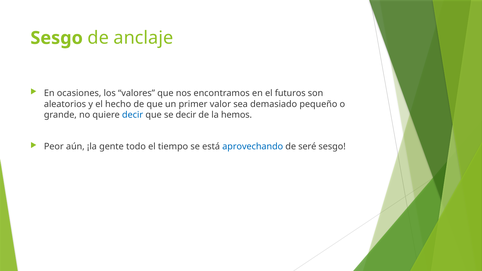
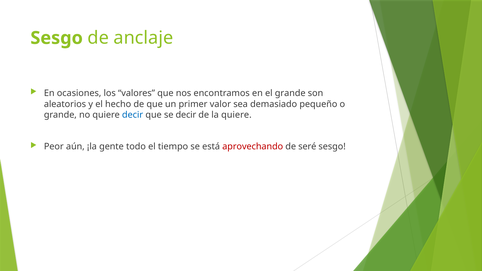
el futuros: futuros -> grande
la hemos: hemos -> quiere
aprovechando colour: blue -> red
